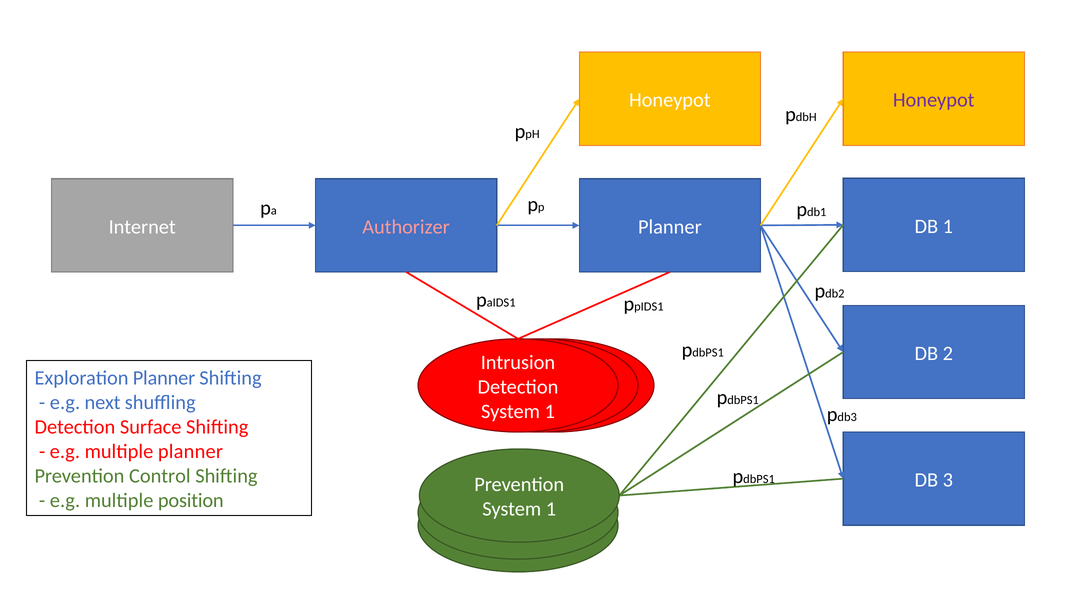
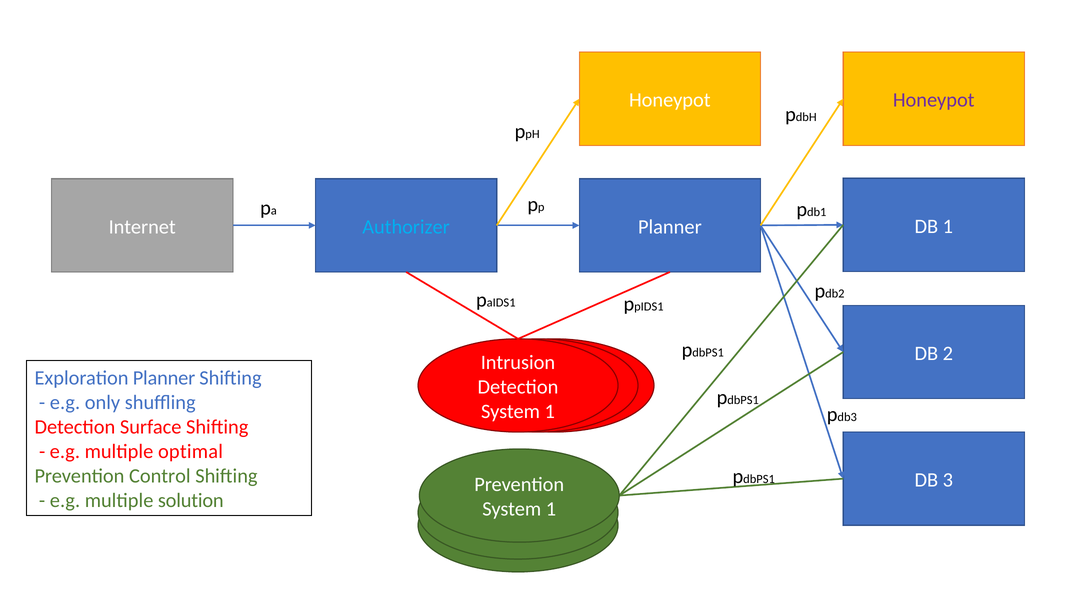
Authorizer colour: pink -> light blue
next: next -> only
multiple planner: planner -> optimal
position: position -> solution
